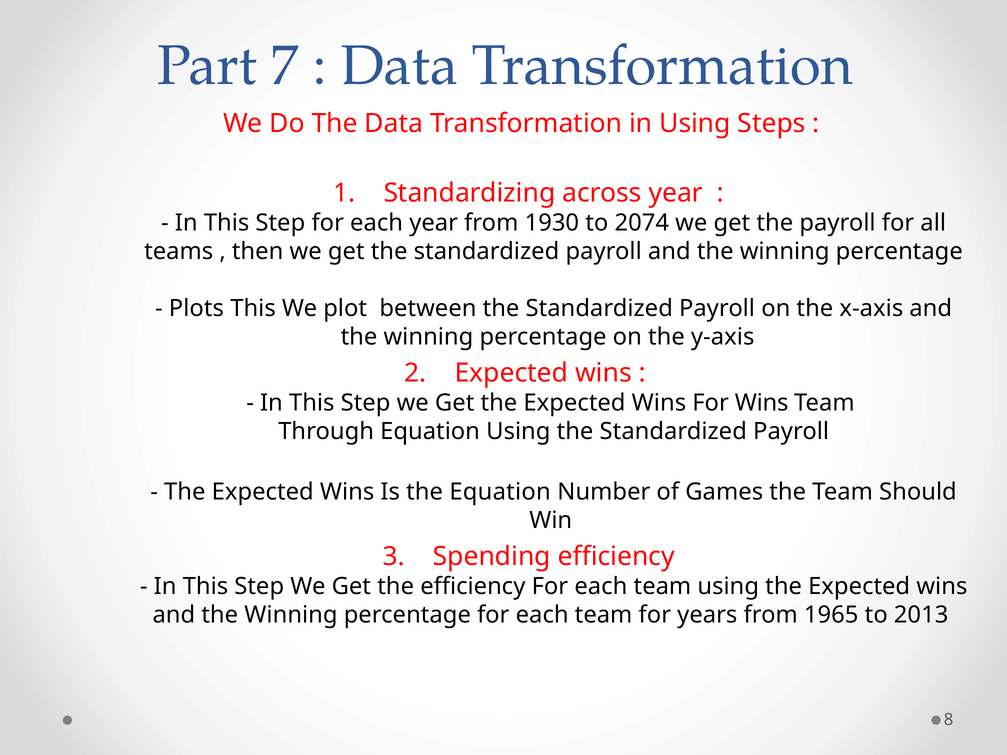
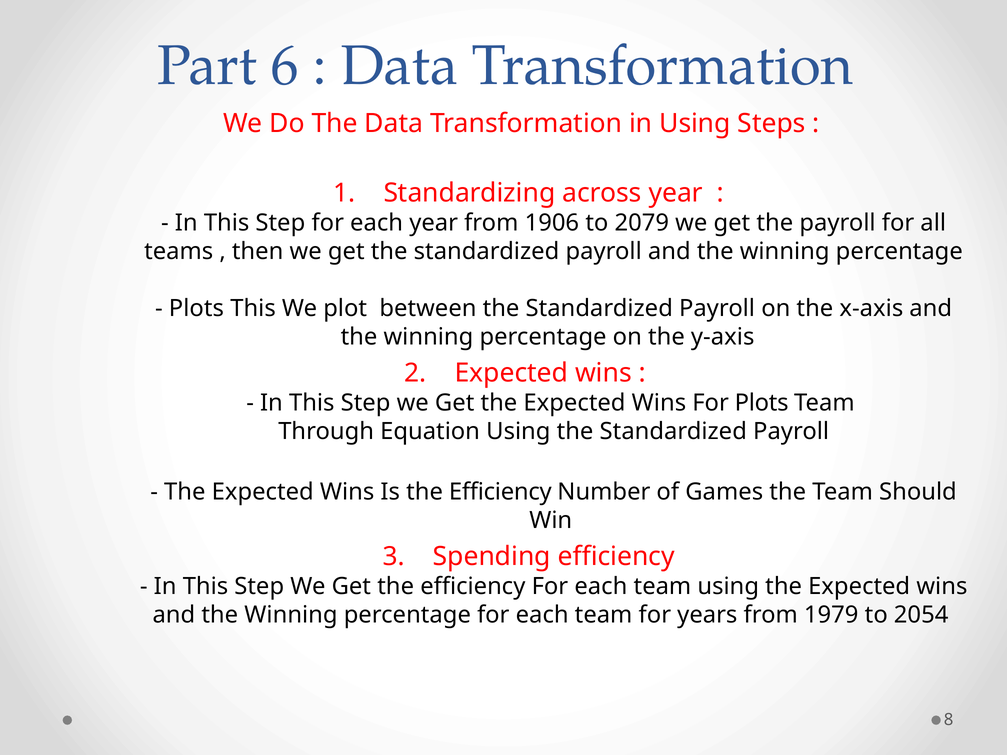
7: 7 -> 6
1930: 1930 -> 1906
2074: 2074 -> 2079
For Wins: Wins -> Plots
Is the Equation: Equation -> Efficiency
1965: 1965 -> 1979
2013: 2013 -> 2054
